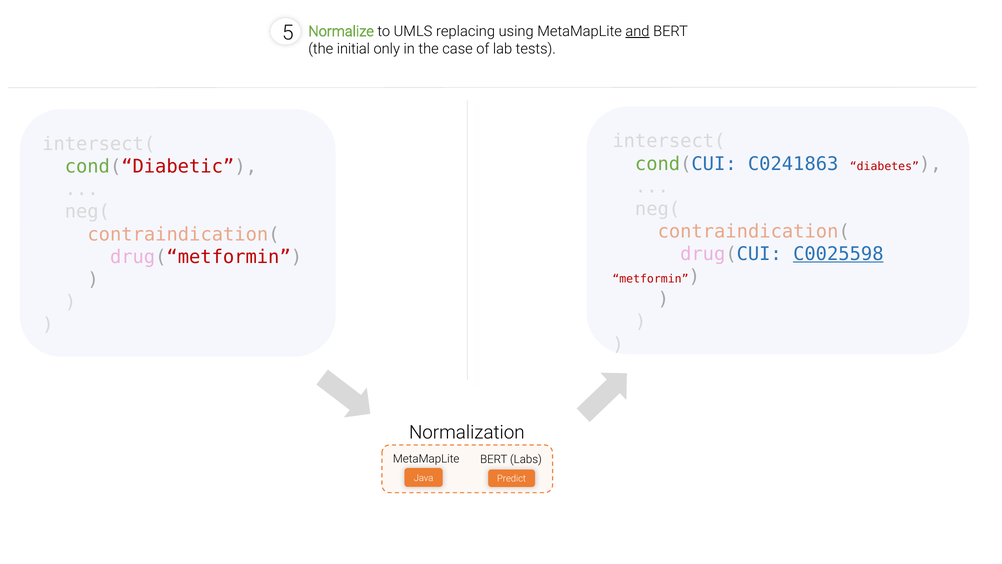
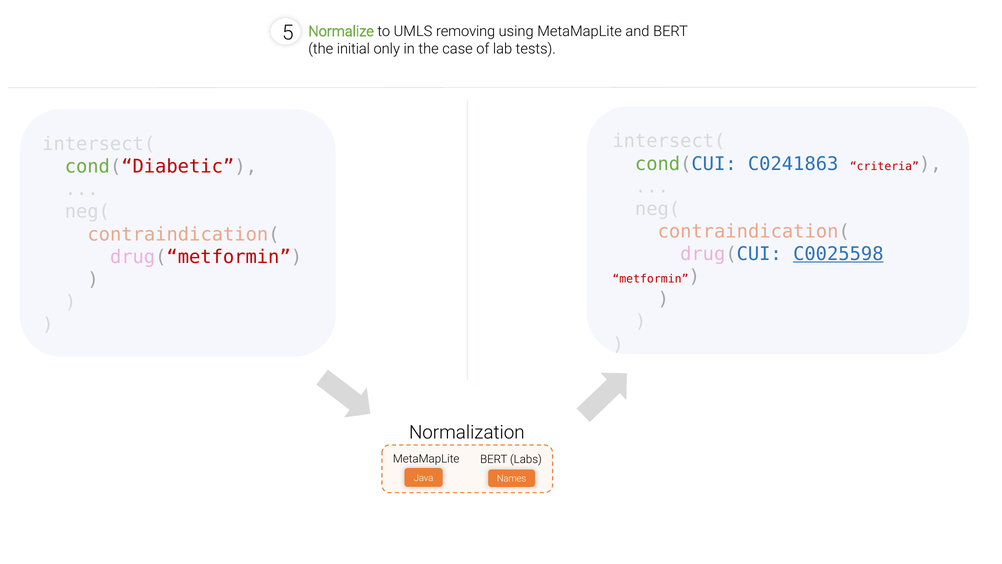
replacing: replacing -> removing
and underline: present -> none
diabetes: diabetes -> criteria
Predict: Predict -> Names
